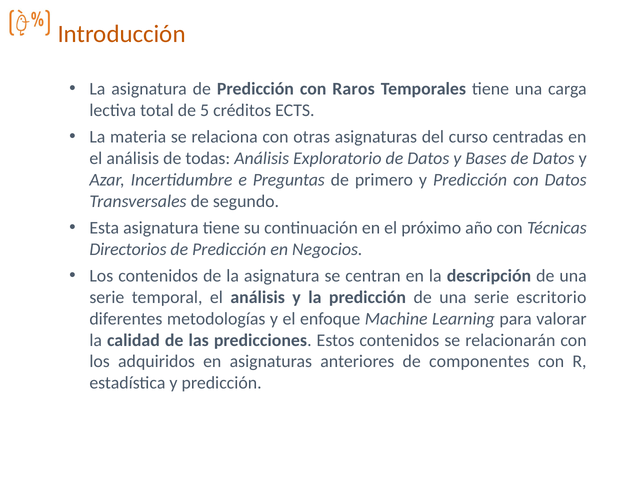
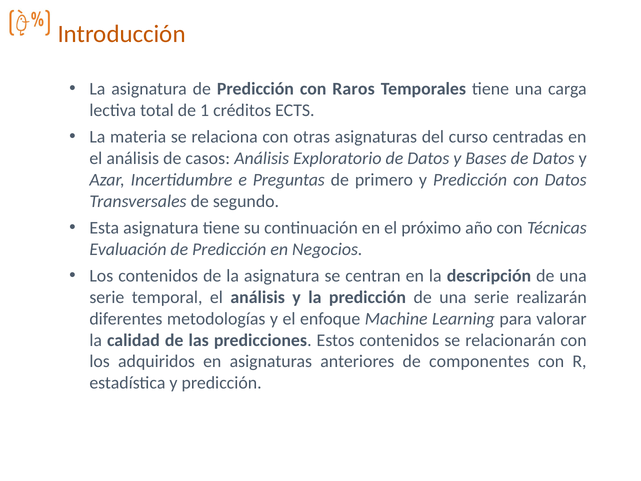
5: 5 -> 1
todas: todas -> casos
Directorios: Directorios -> Evaluación
escritorio: escritorio -> realizarán
